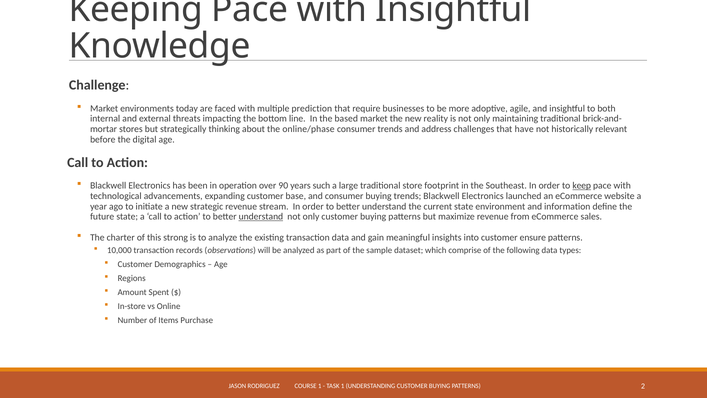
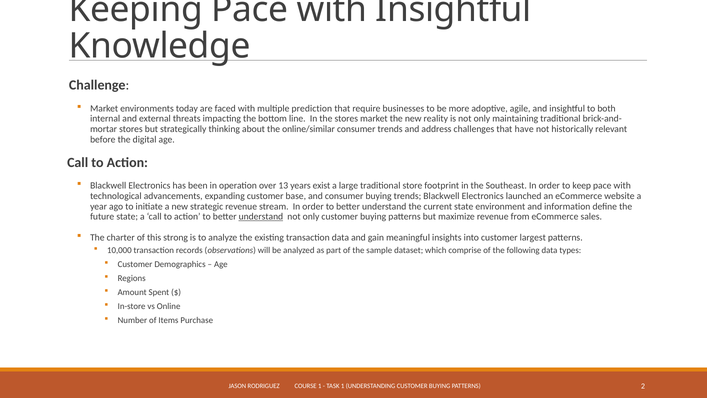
the based: based -> stores
online/phase: online/phase -> online/similar
90: 90 -> 13
such: such -> exist
keep underline: present -> none
ensure: ensure -> largest
